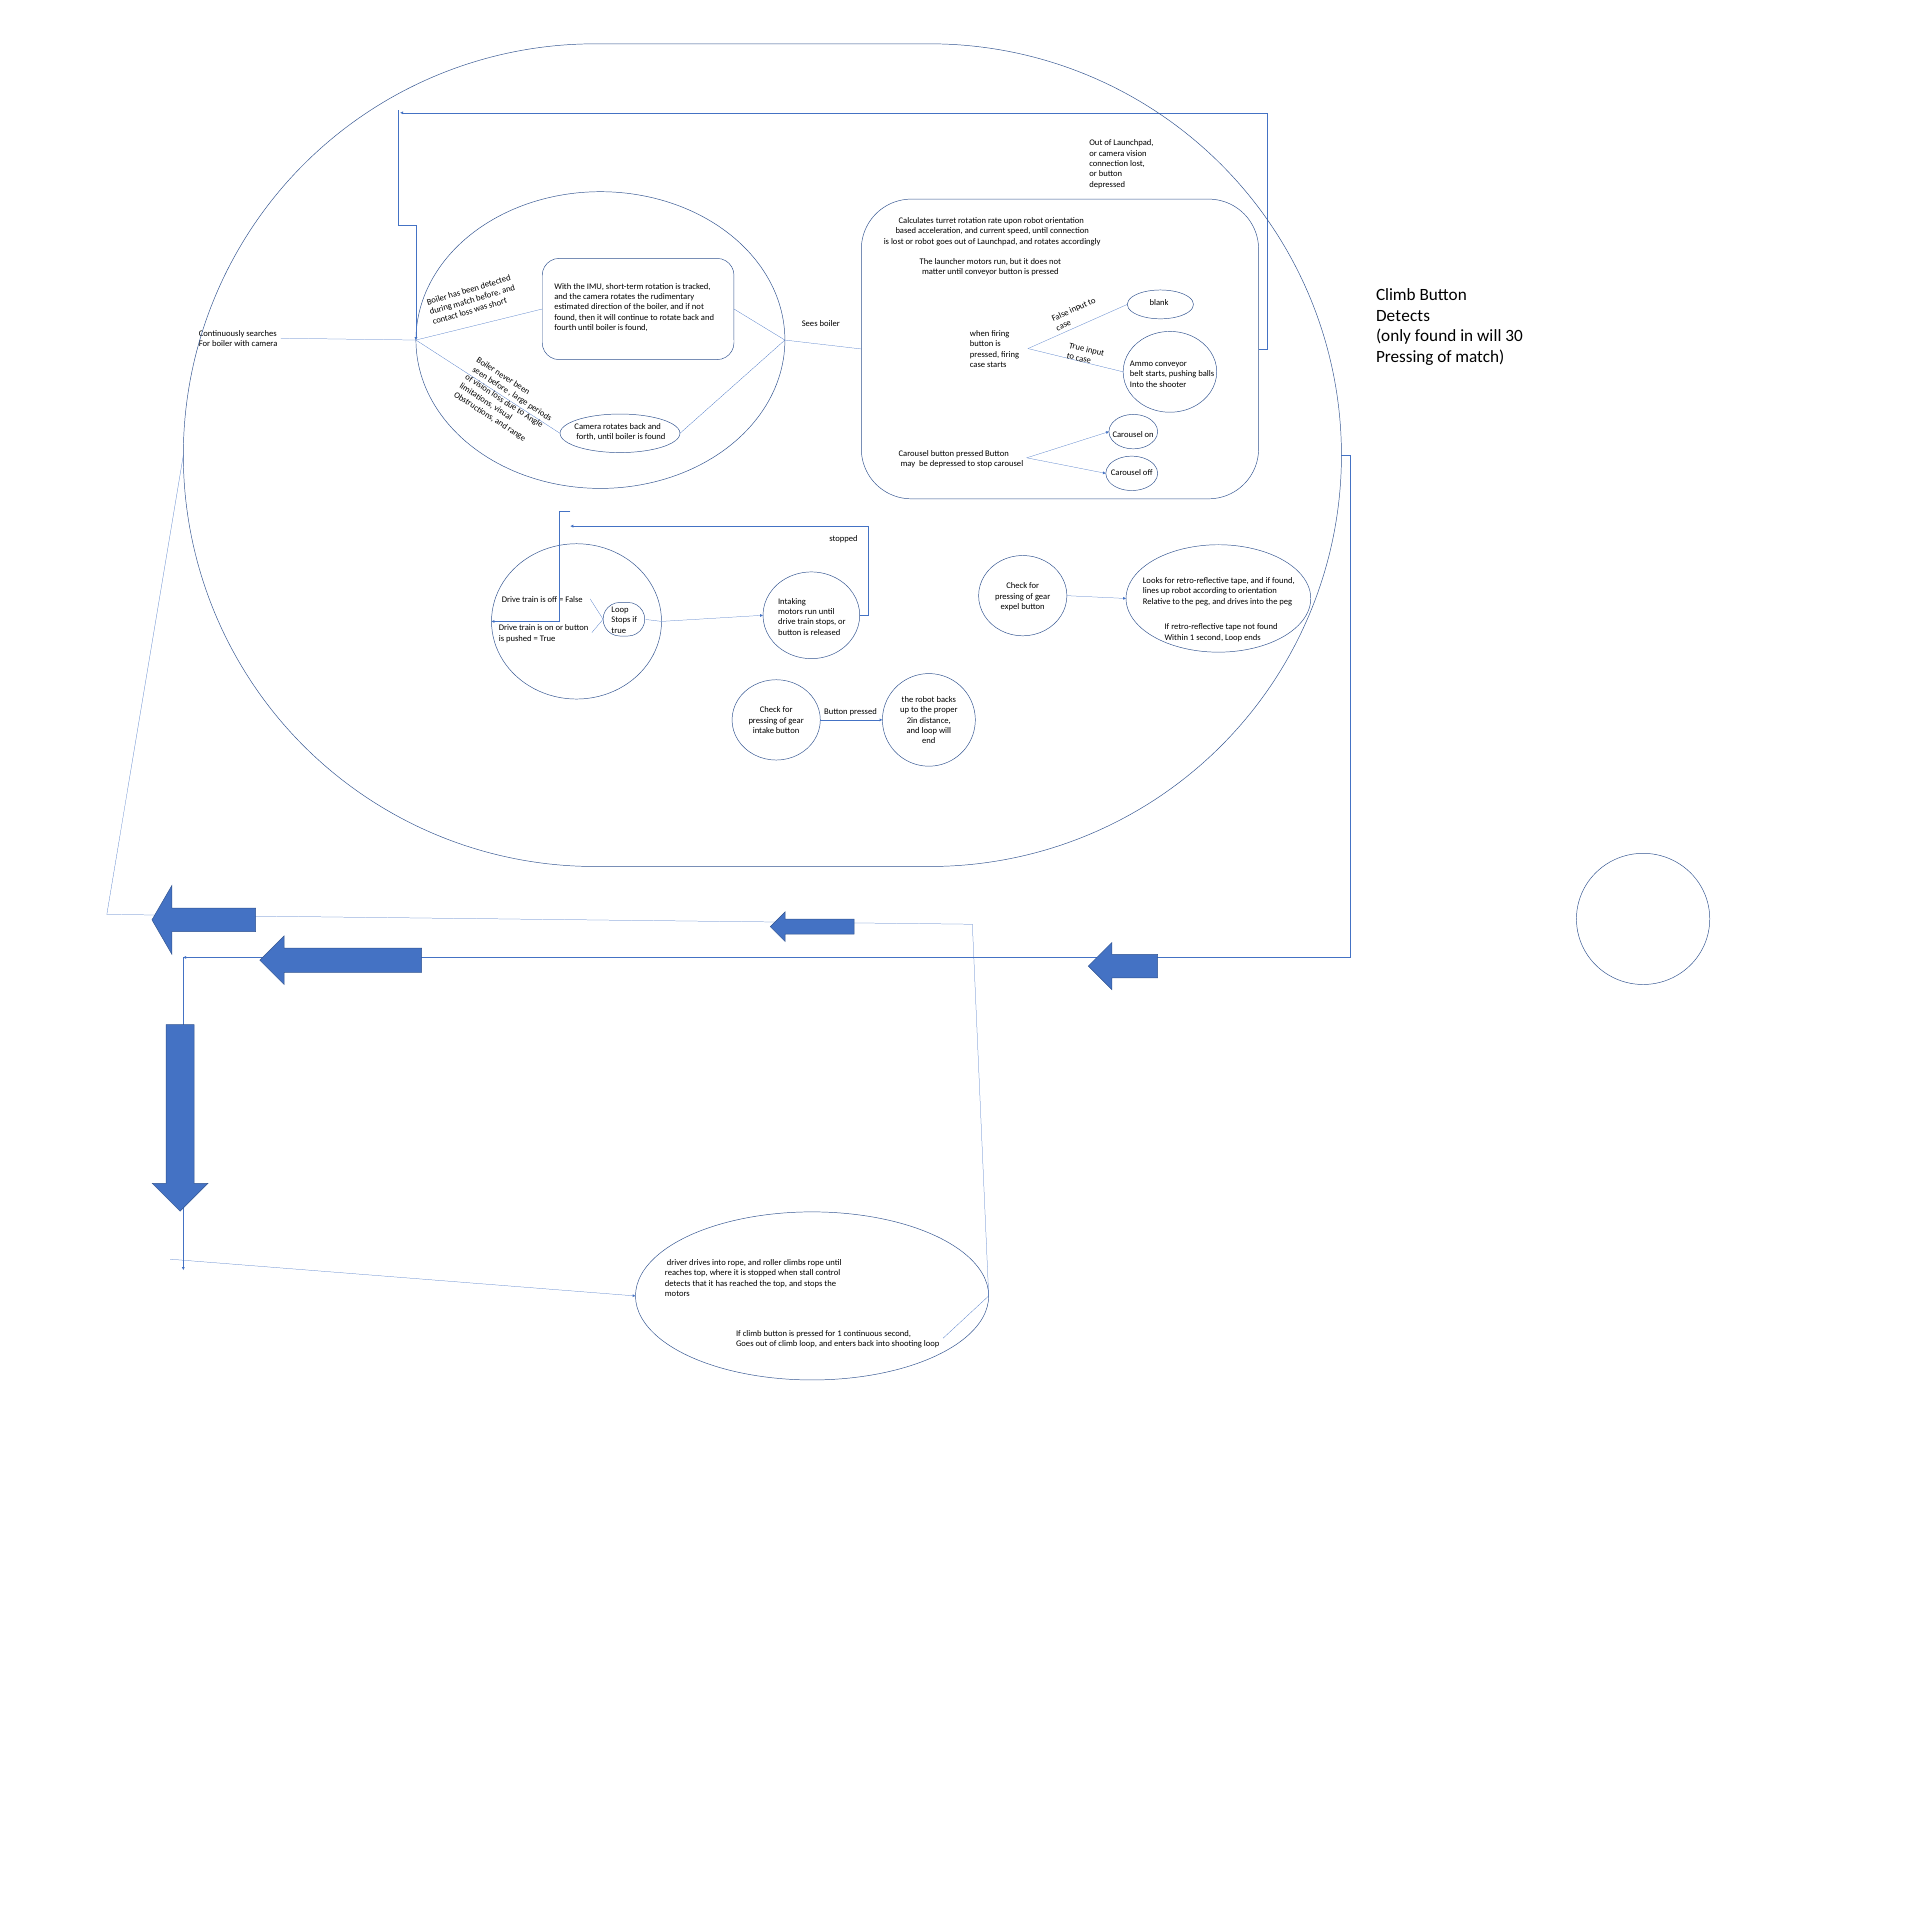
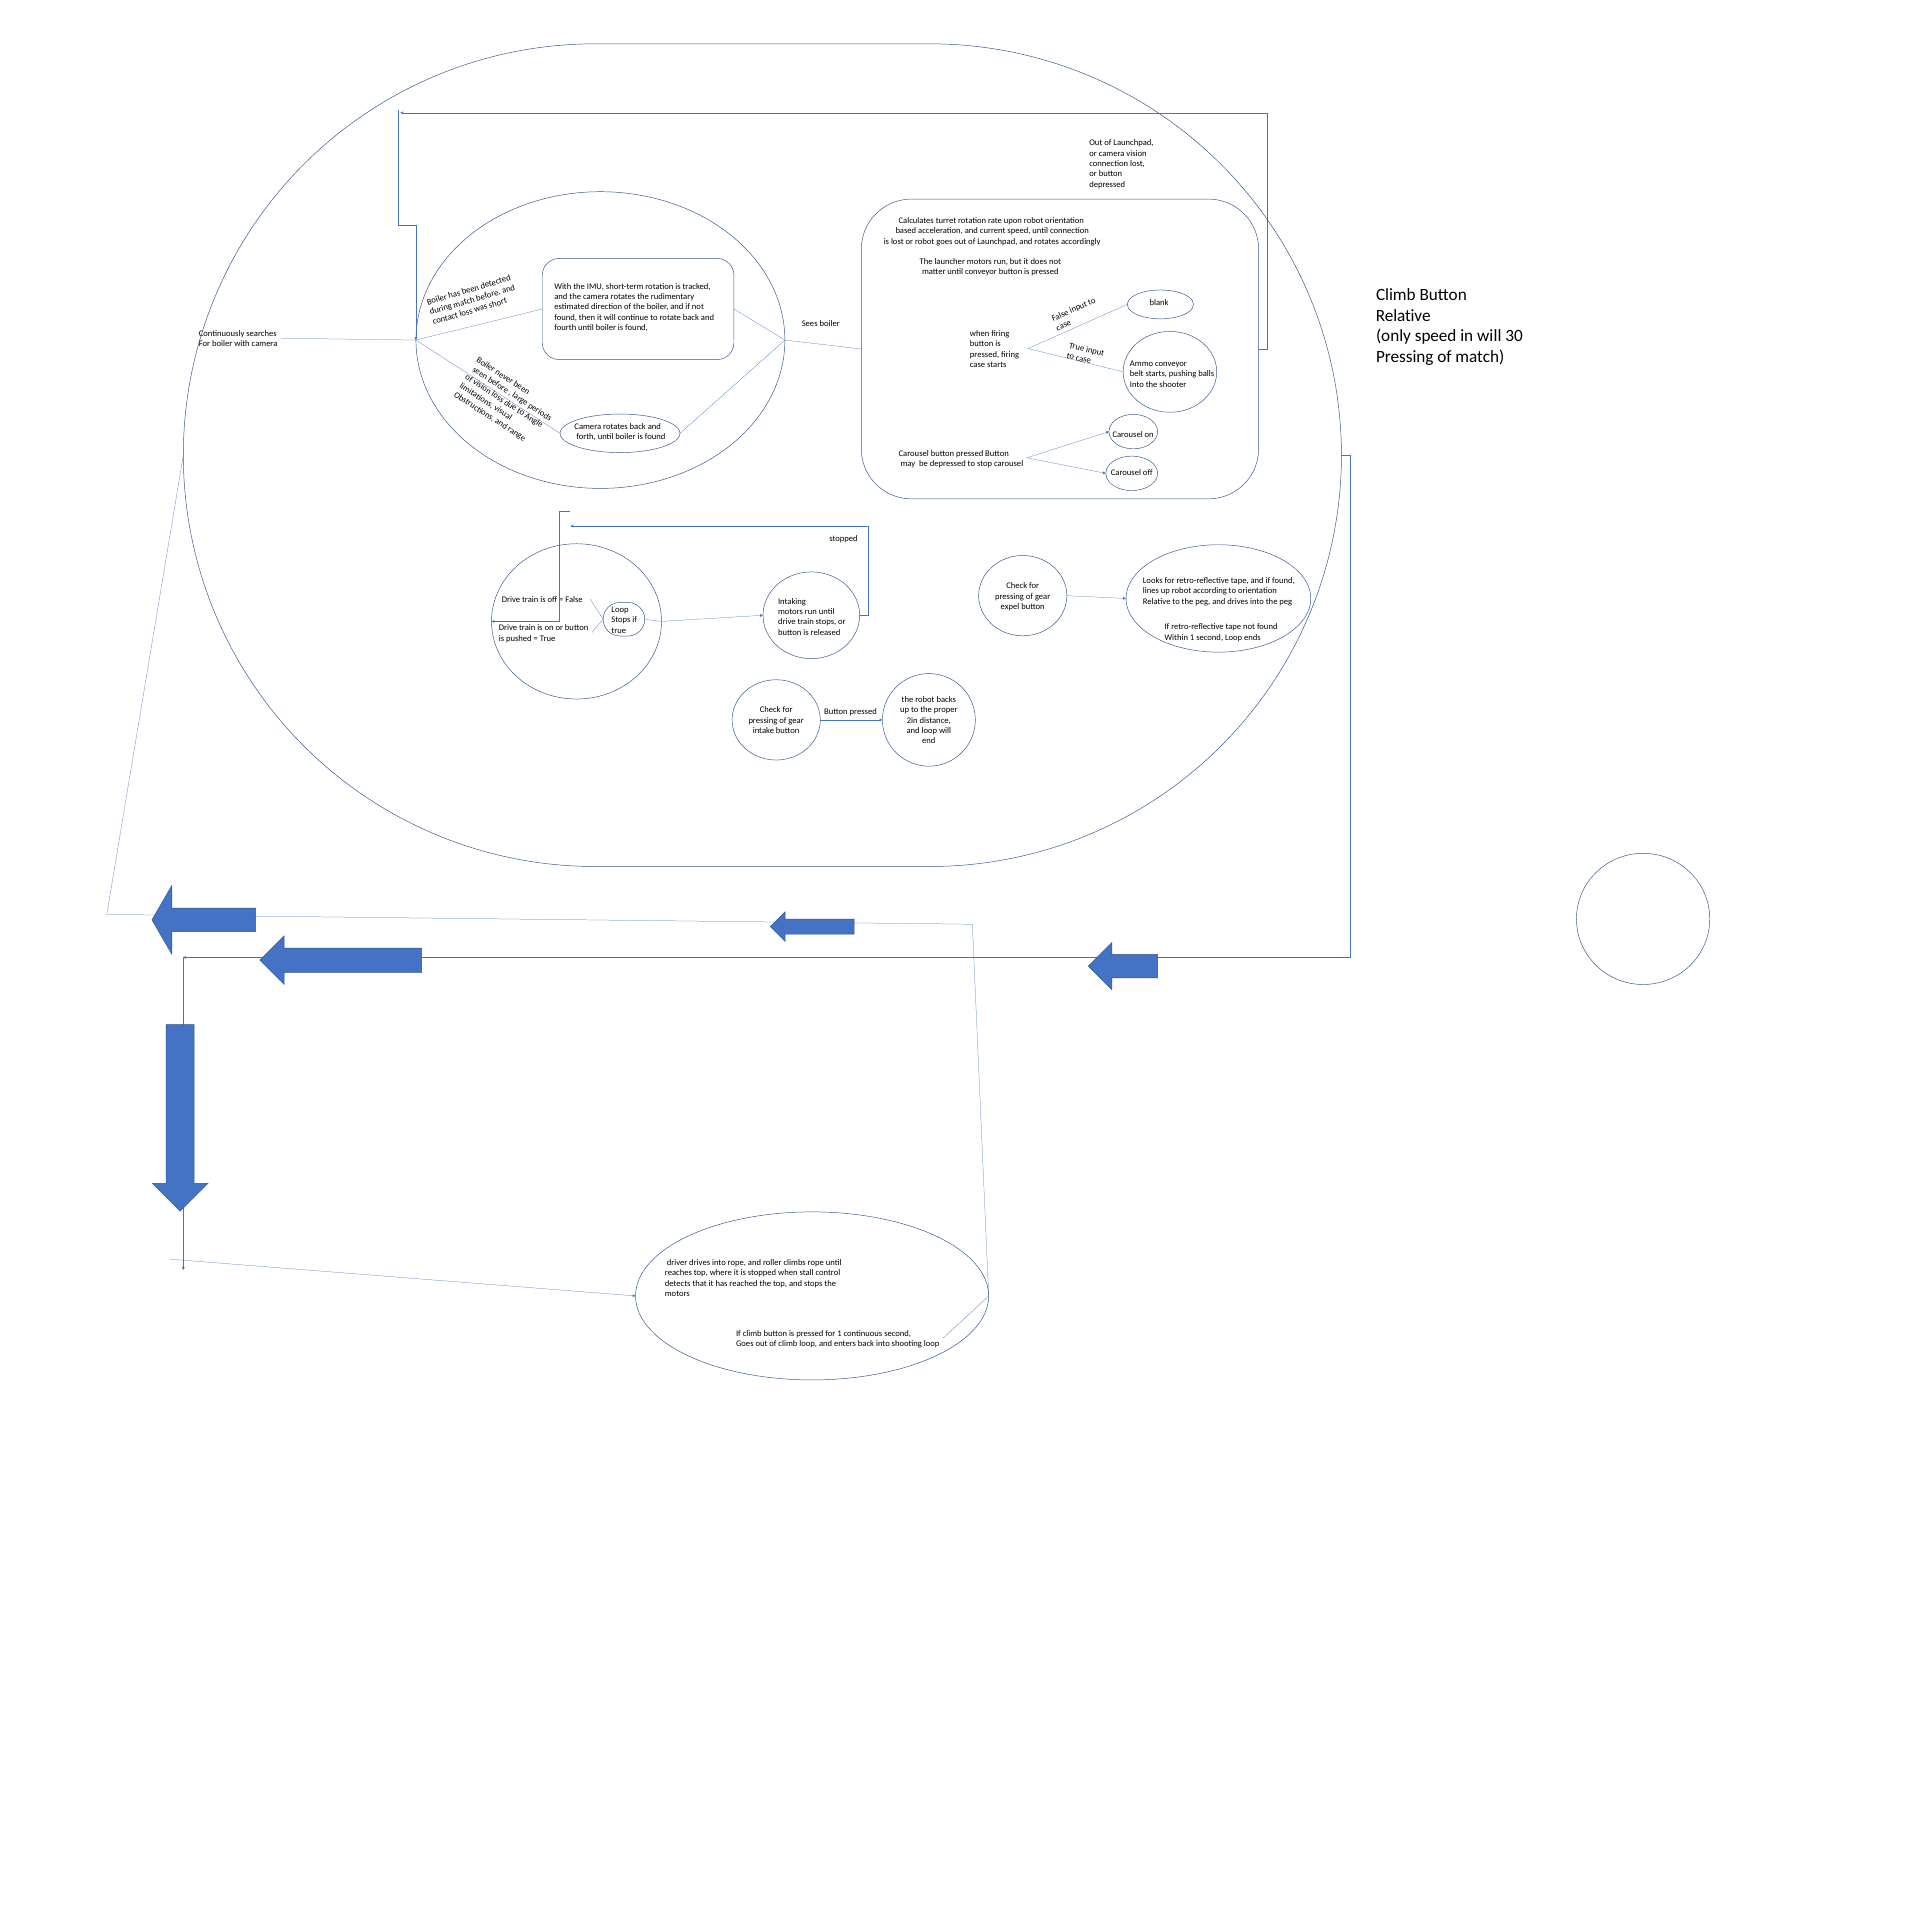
Detects at (1403, 315): Detects -> Relative
only found: found -> speed
